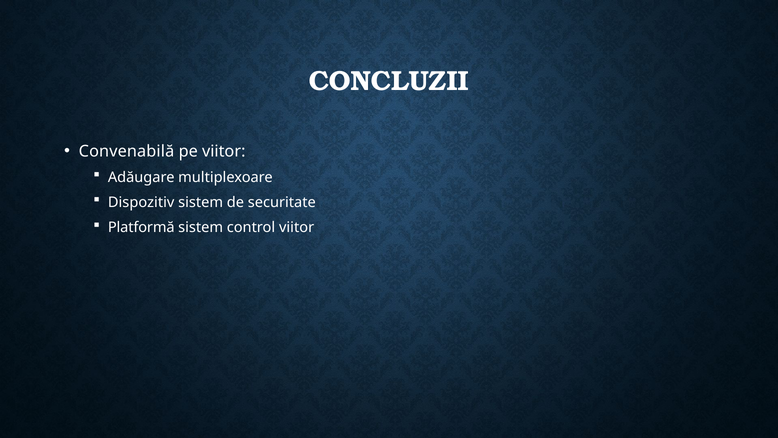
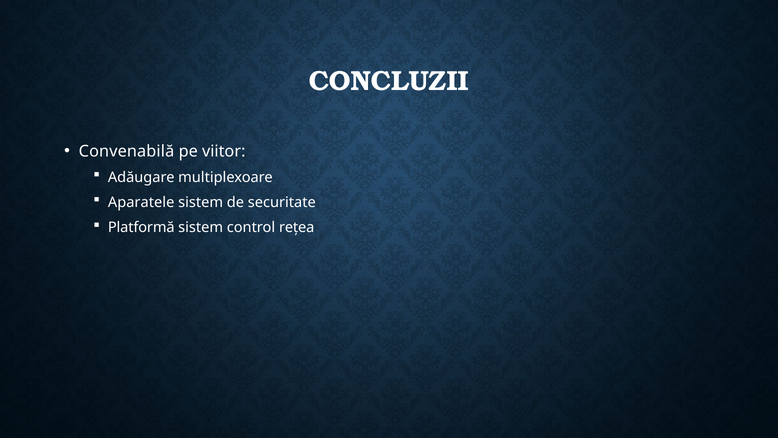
Dispozitiv: Dispozitiv -> Aparatele
control viitor: viitor -> rețea
